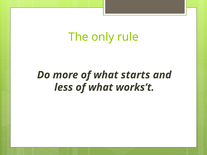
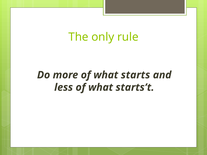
works’t: works’t -> starts’t
